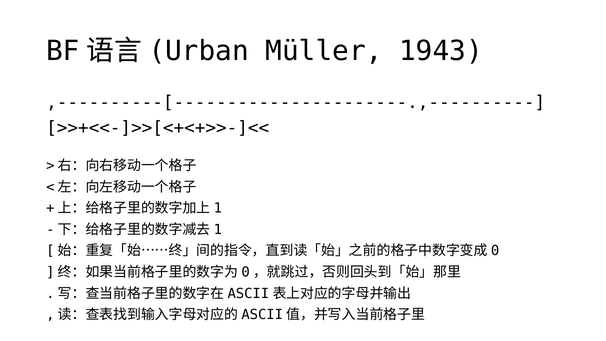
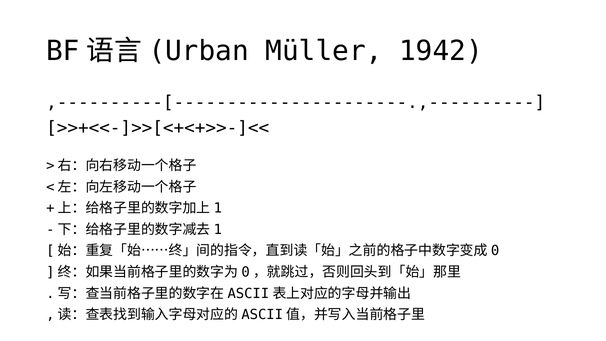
1943: 1943 -> 1942
